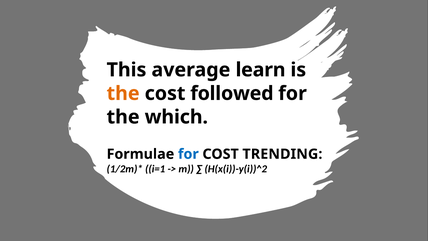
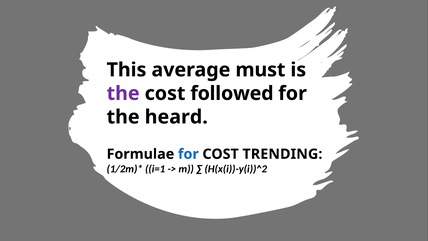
learn: learn -> must
the at (123, 93) colour: orange -> purple
which: which -> heard
